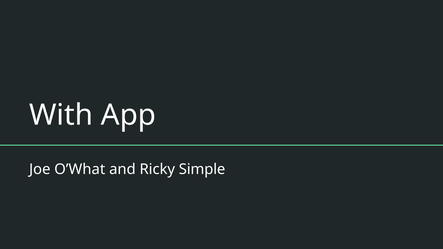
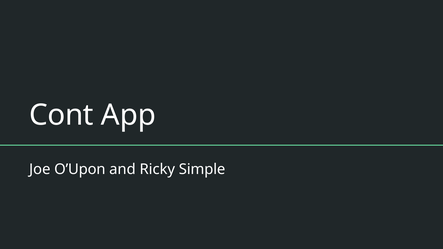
With: With -> Cont
O’What: O’What -> O’Upon
